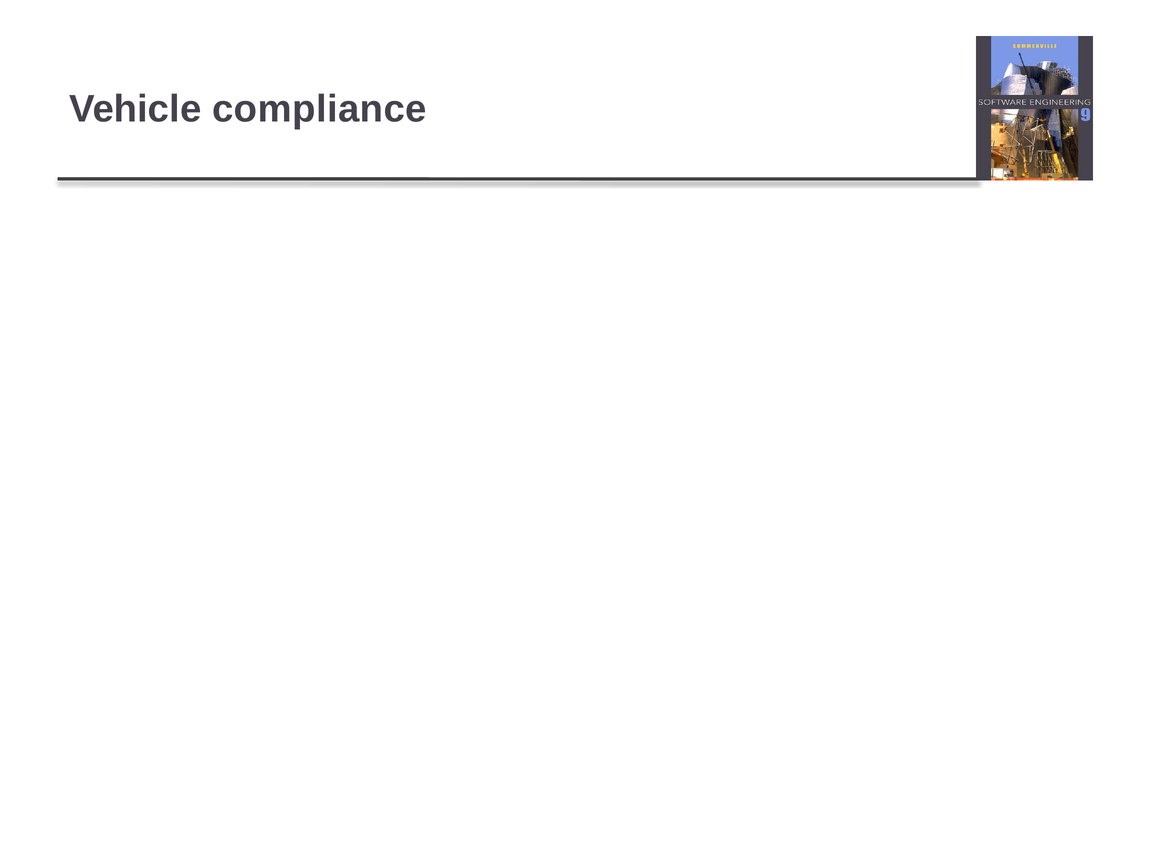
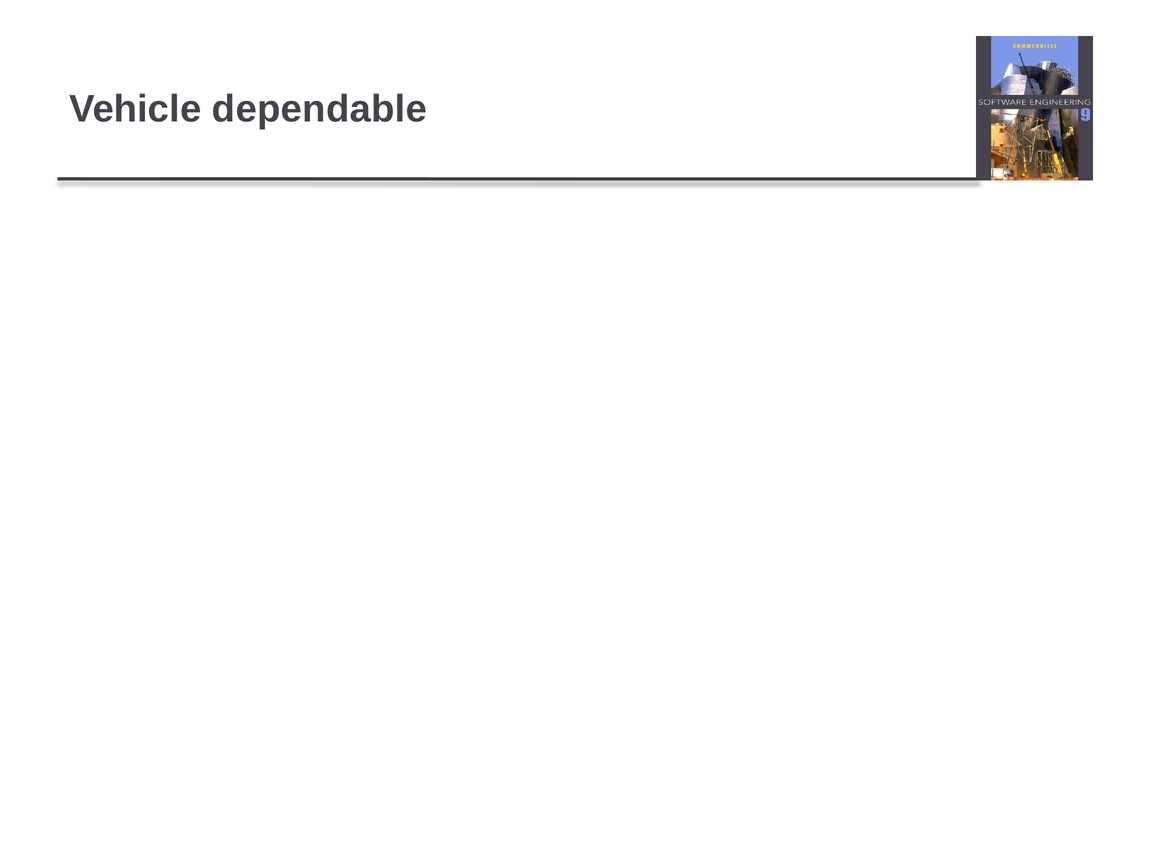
compliance: compliance -> dependable
